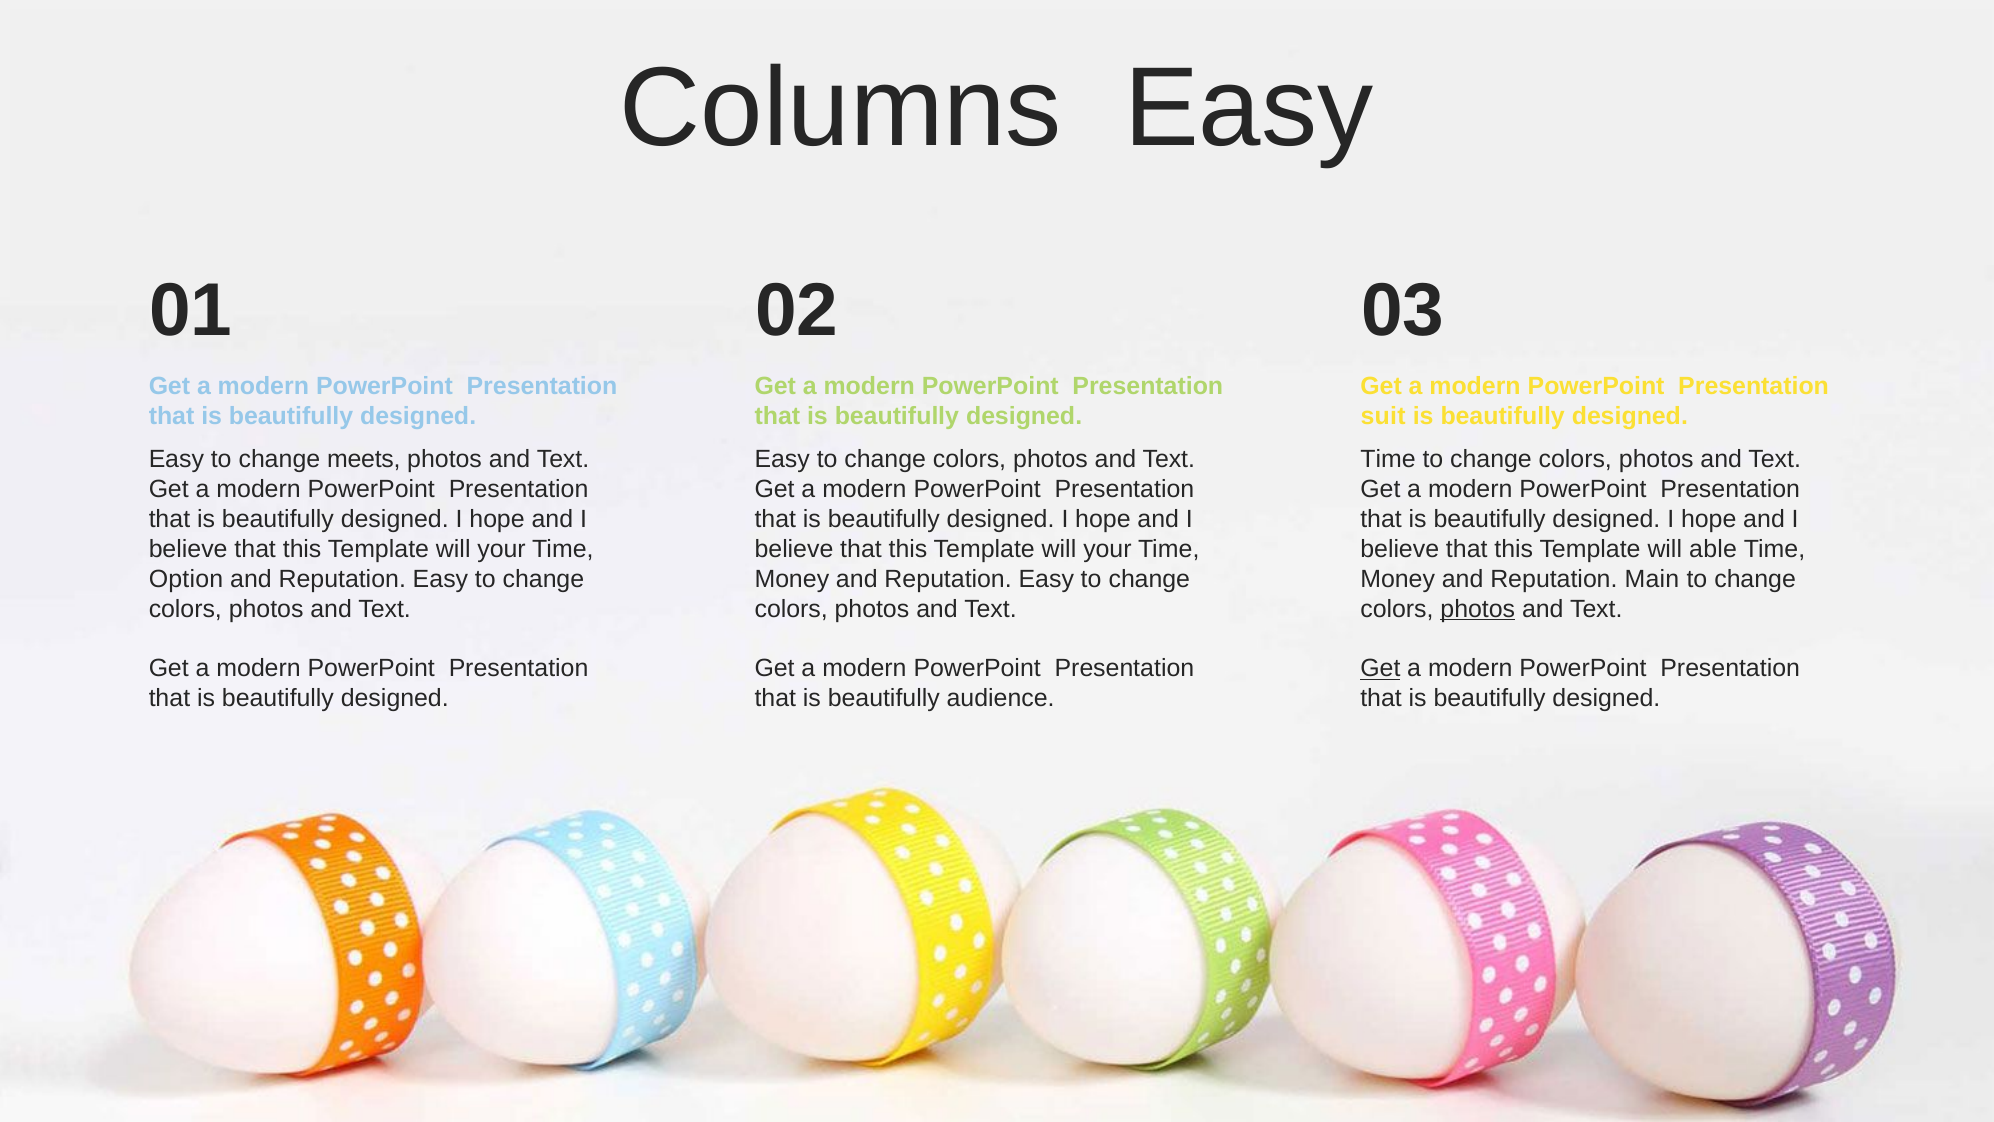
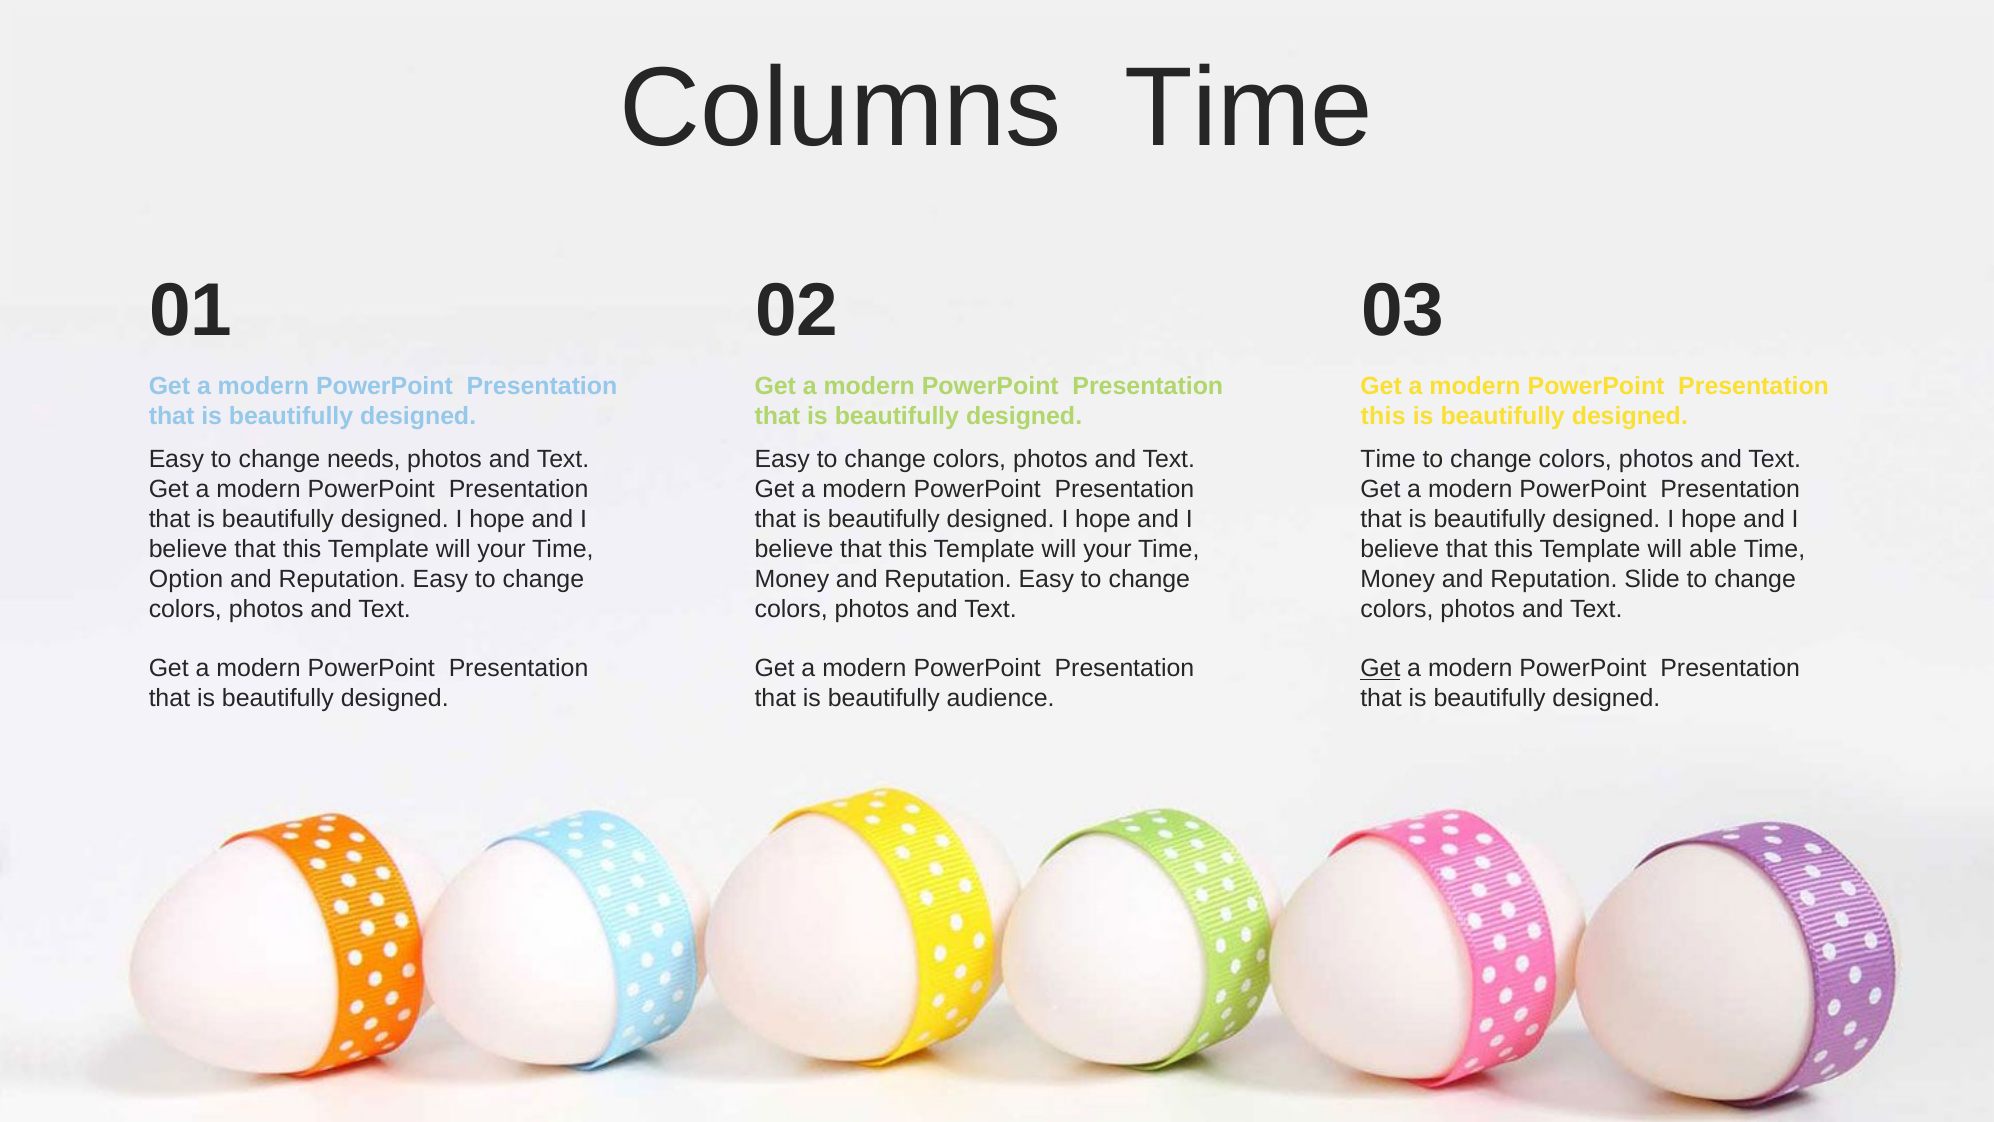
Columns Easy: Easy -> Time
suit at (1383, 416): suit -> this
meets: meets -> needs
Main: Main -> Slide
photos at (1478, 609) underline: present -> none
